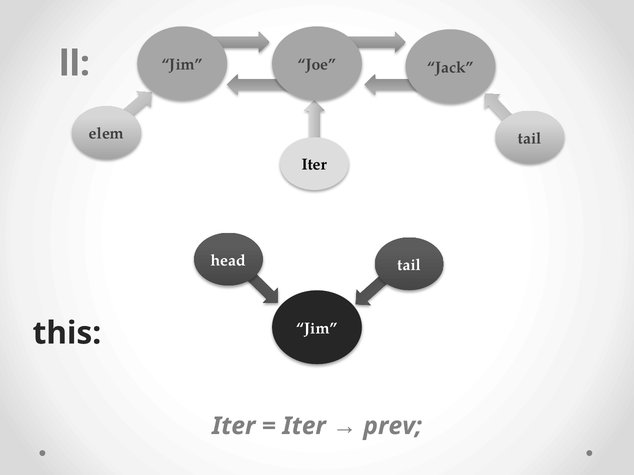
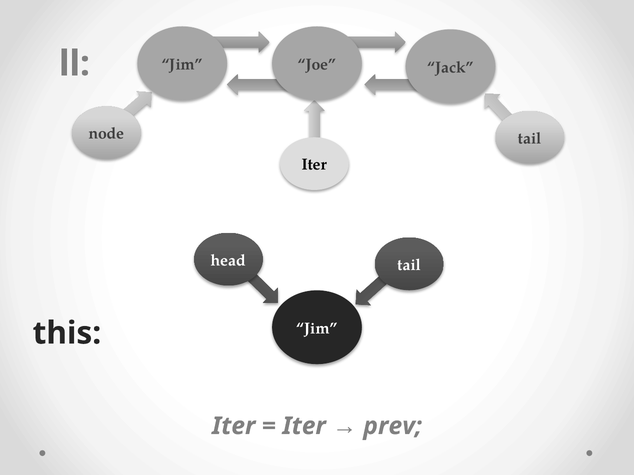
elem: elem -> node
